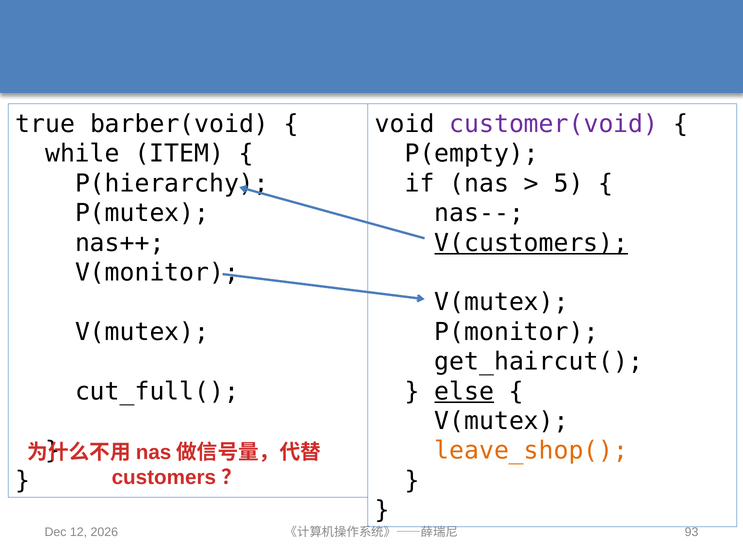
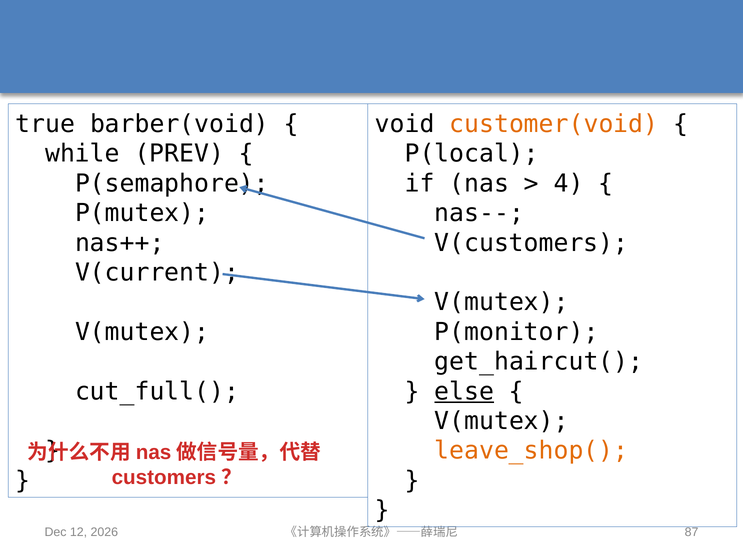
customer(void colour: purple -> orange
ITEM: ITEM -> PREV
P(empty: P(empty -> P(local
P(hierarchy: P(hierarchy -> P(semaphore
5: 5 -> 4
V(customers underline: present -> none
V(monitor: V(monitor -> V(current
93: 93 -> 87
